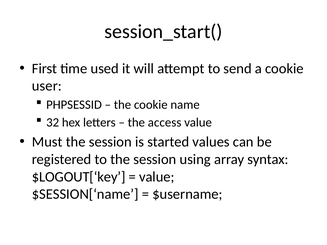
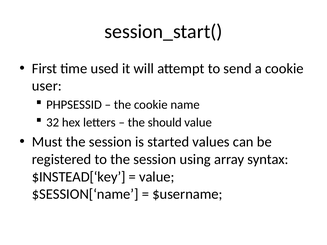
access: access -> should
$LOGOUT[‘key: $LOGOUT[‘key -> $INSTEAD[‘key
